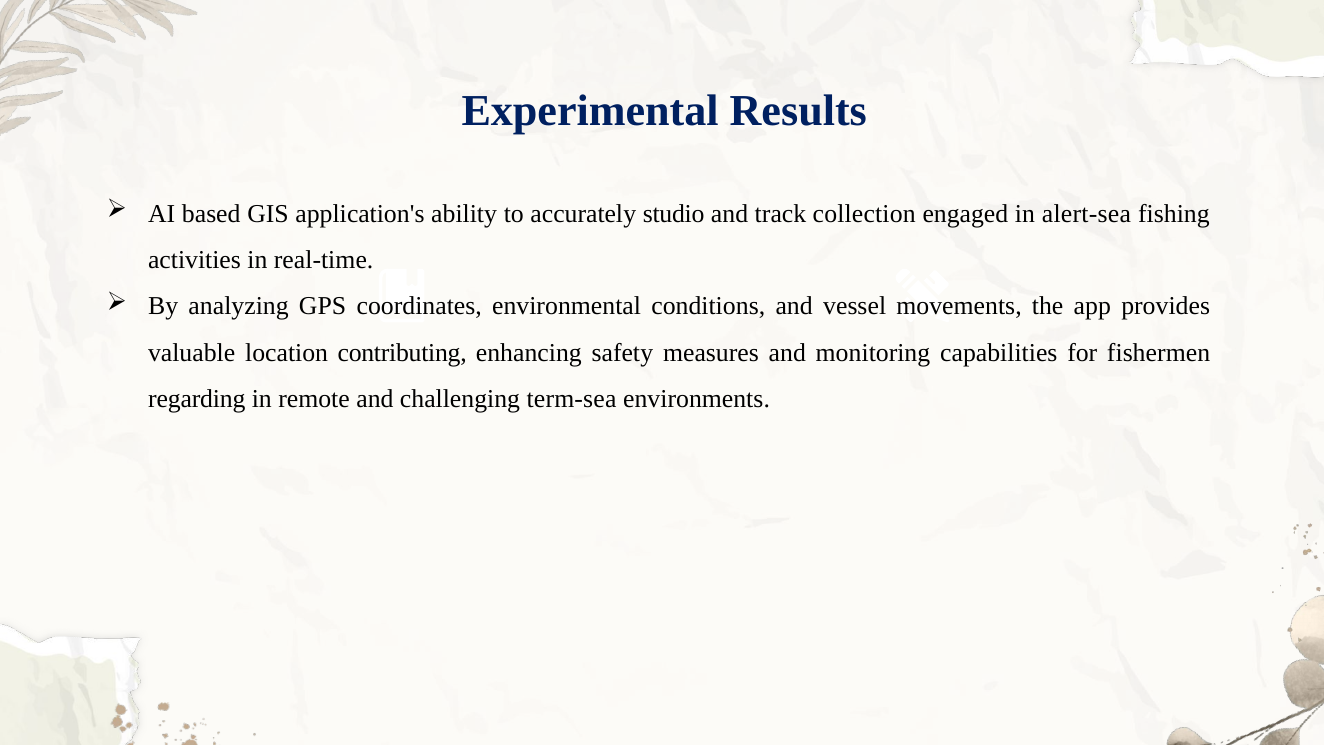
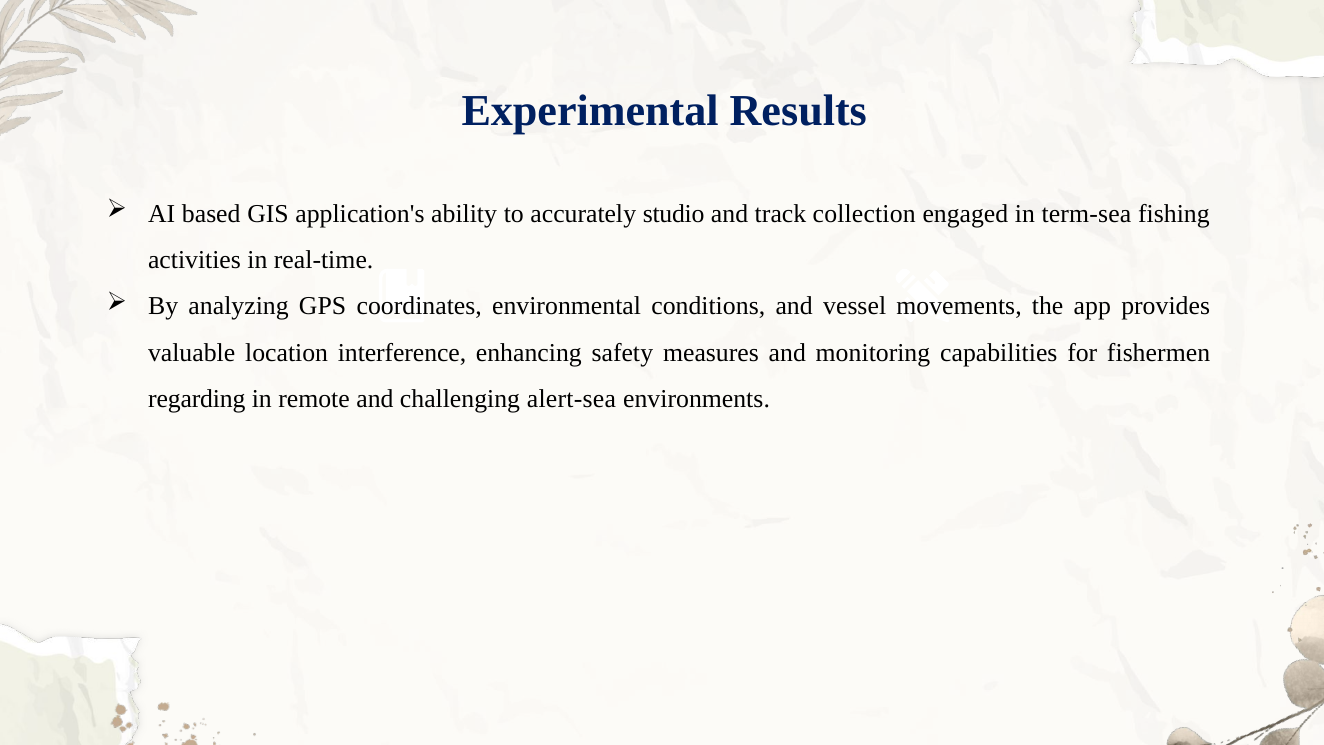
alert-sea: alert-sea -> term-sea
contributing: contributing -> interference
term-sea: term-sea -> alert-sea
